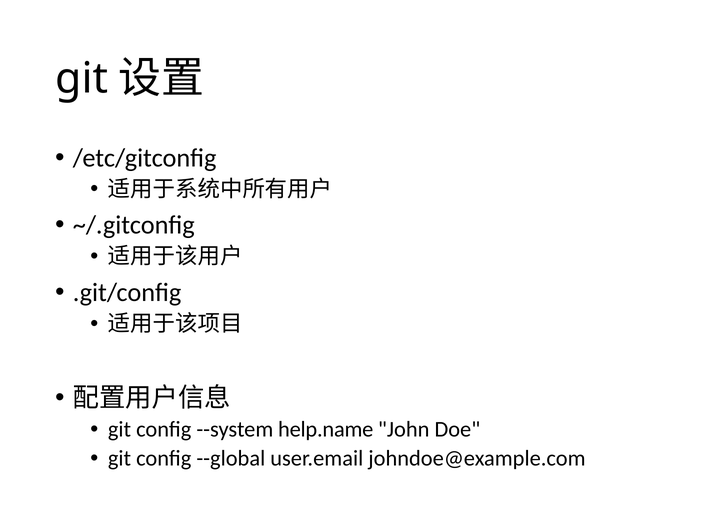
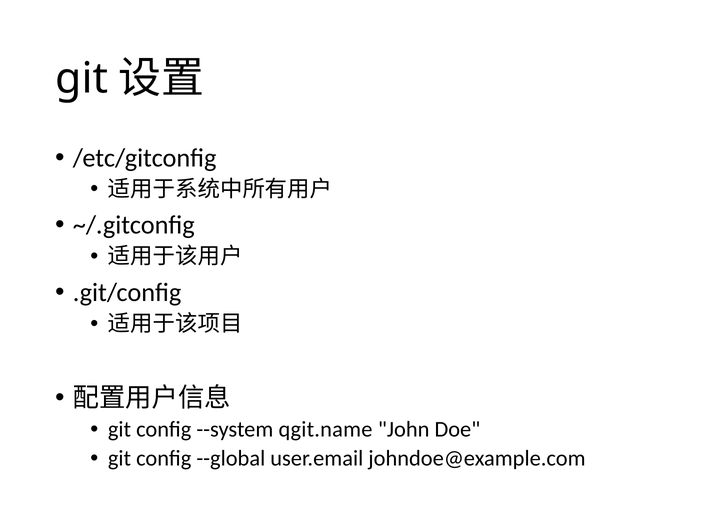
help.name: help.name -> qgit.name
